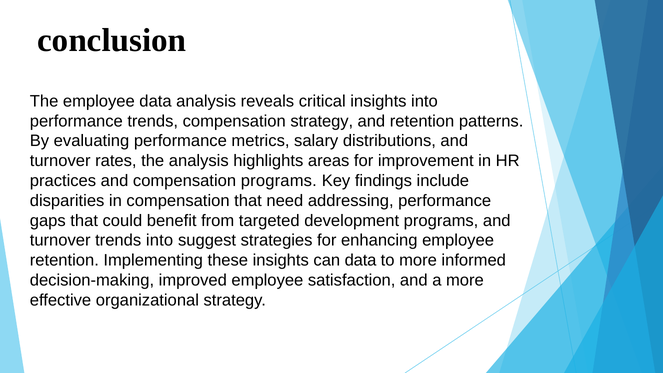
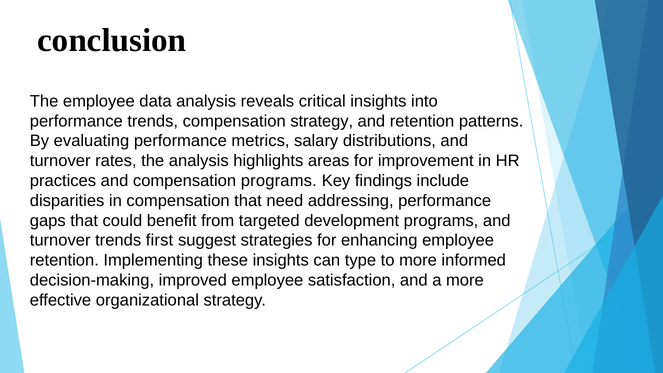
trends into: into -> first
can data: data -> type
